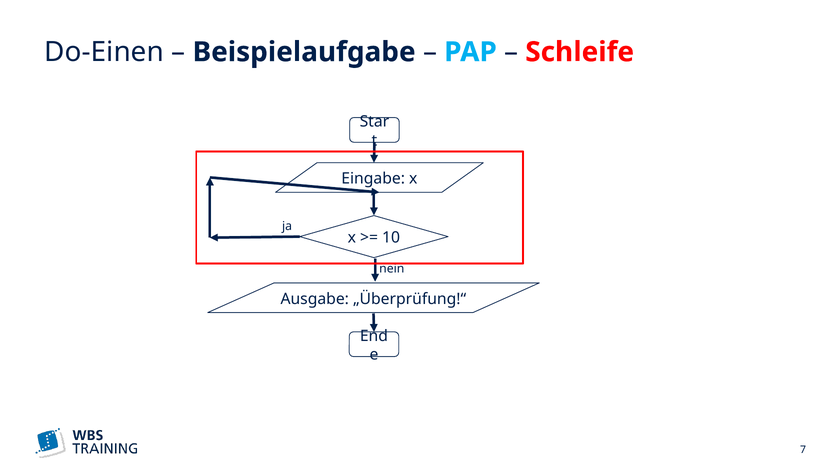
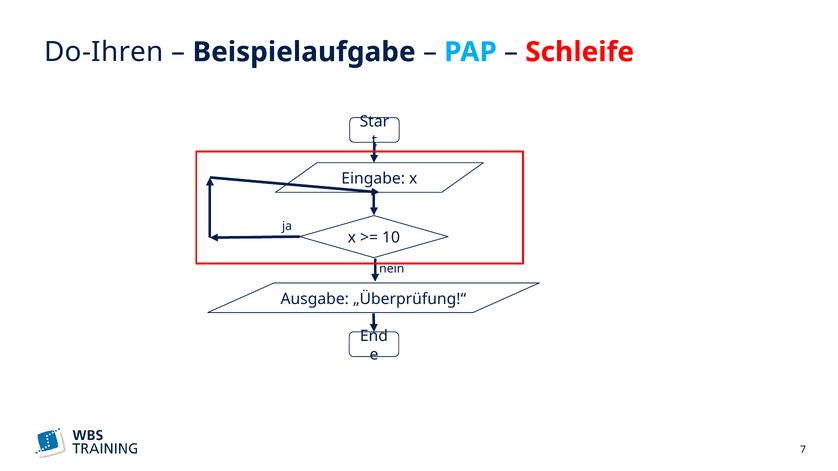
Do-Einen: Do-Einen -> Do-Ihren
